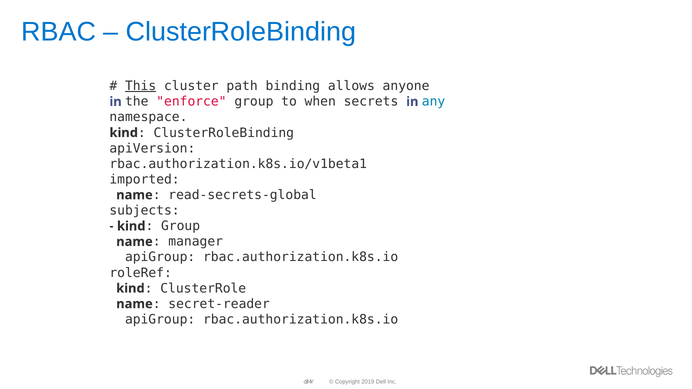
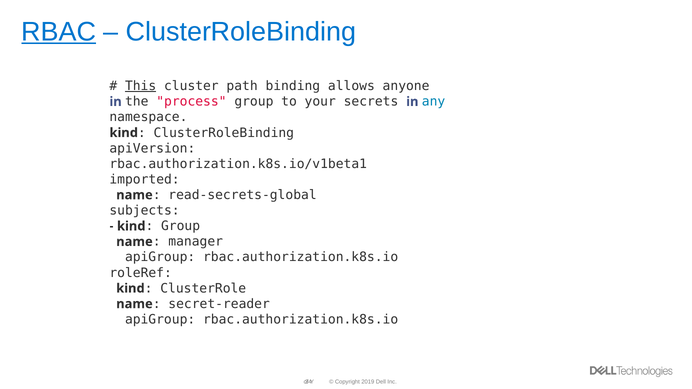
RBAC underline: none -> present
enforce: enforce -> process
when: when -> your
